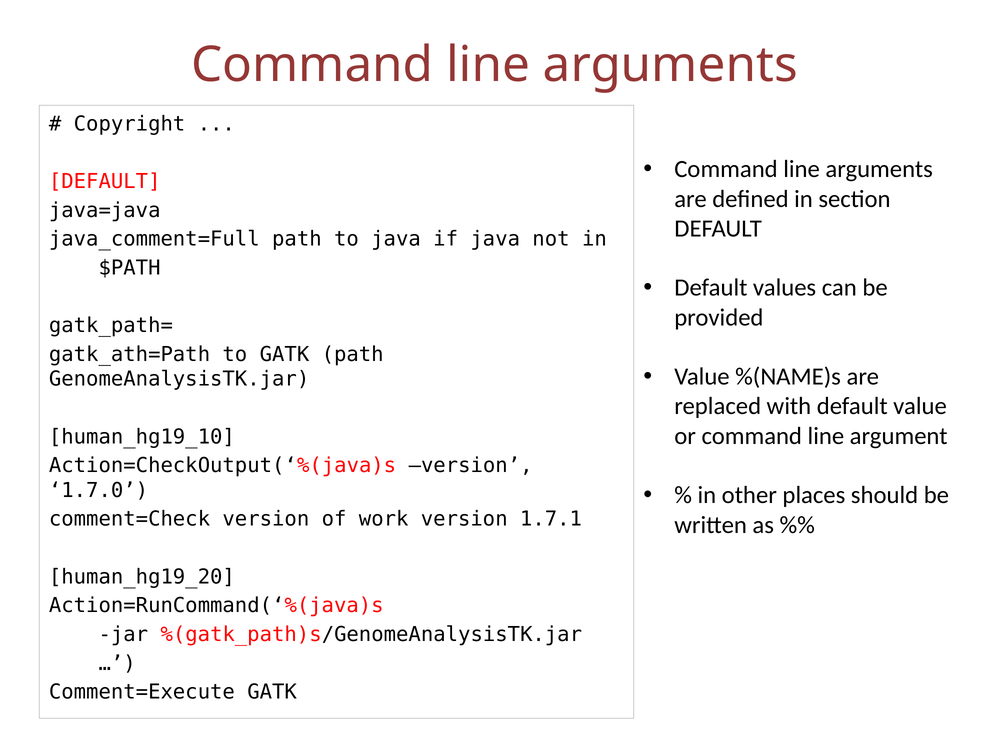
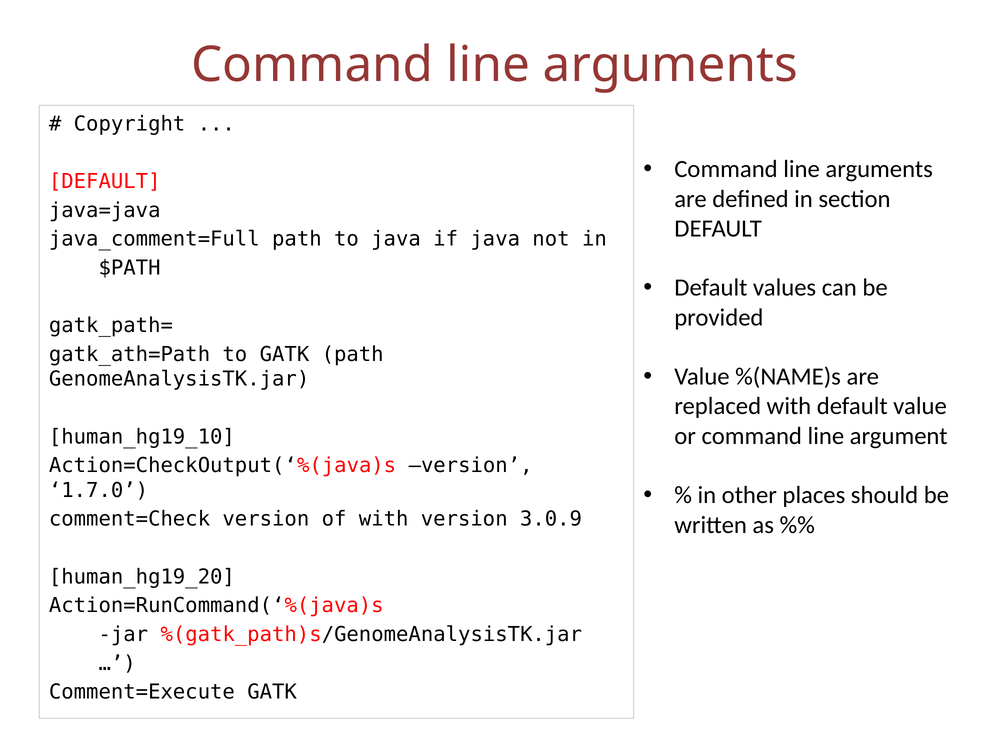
of work: work -> with
1.7.1: 1.7.1 -> 3.0.9
